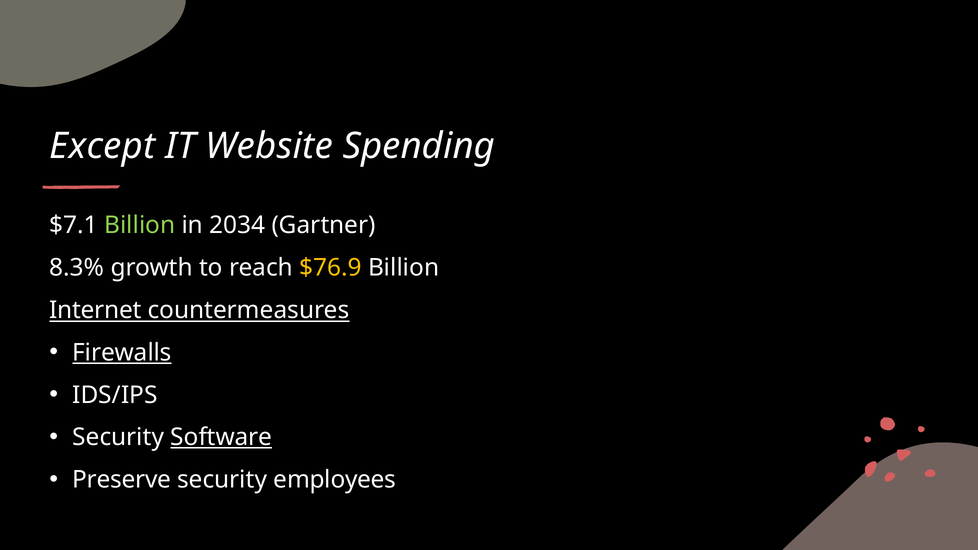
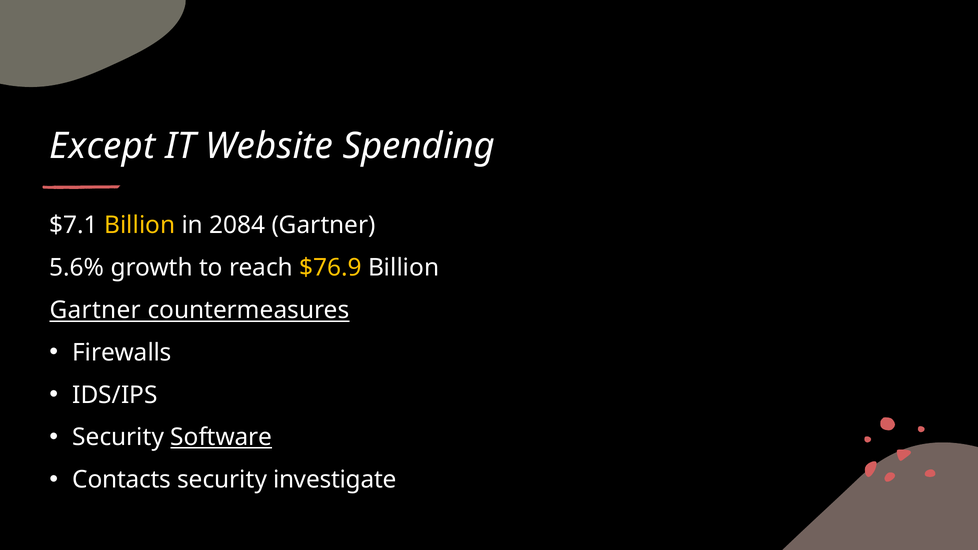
Billion at (140, 225) colour: light green -> yellow
2034: 2034 -> 2084
8.3%: 8.3% -> 5.6%
Internet at (95, 310): Internet -> Gartner
Firewalls underline: present -> none
Preserve: Preserve -> Contacts
employees: employees -> investigate
